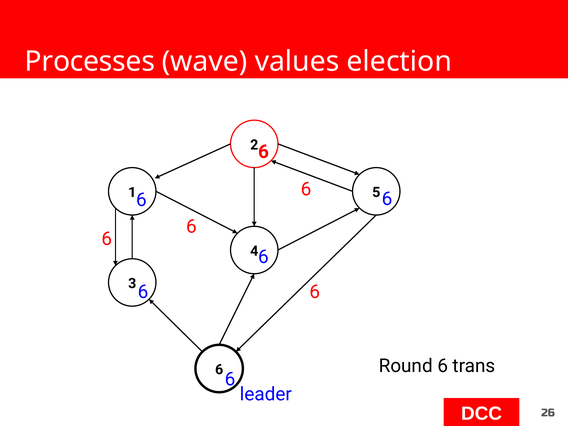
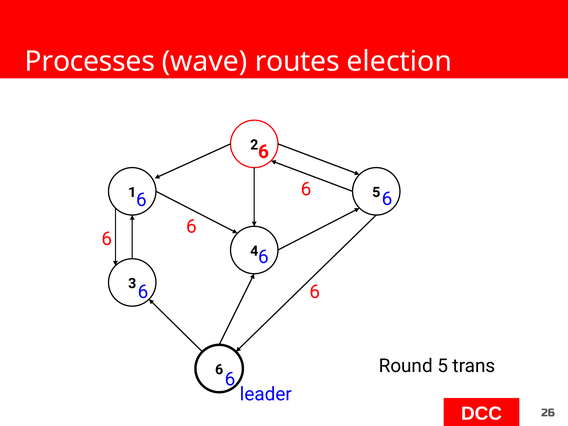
values: values -> routes
Round 6: 6 -> 5
